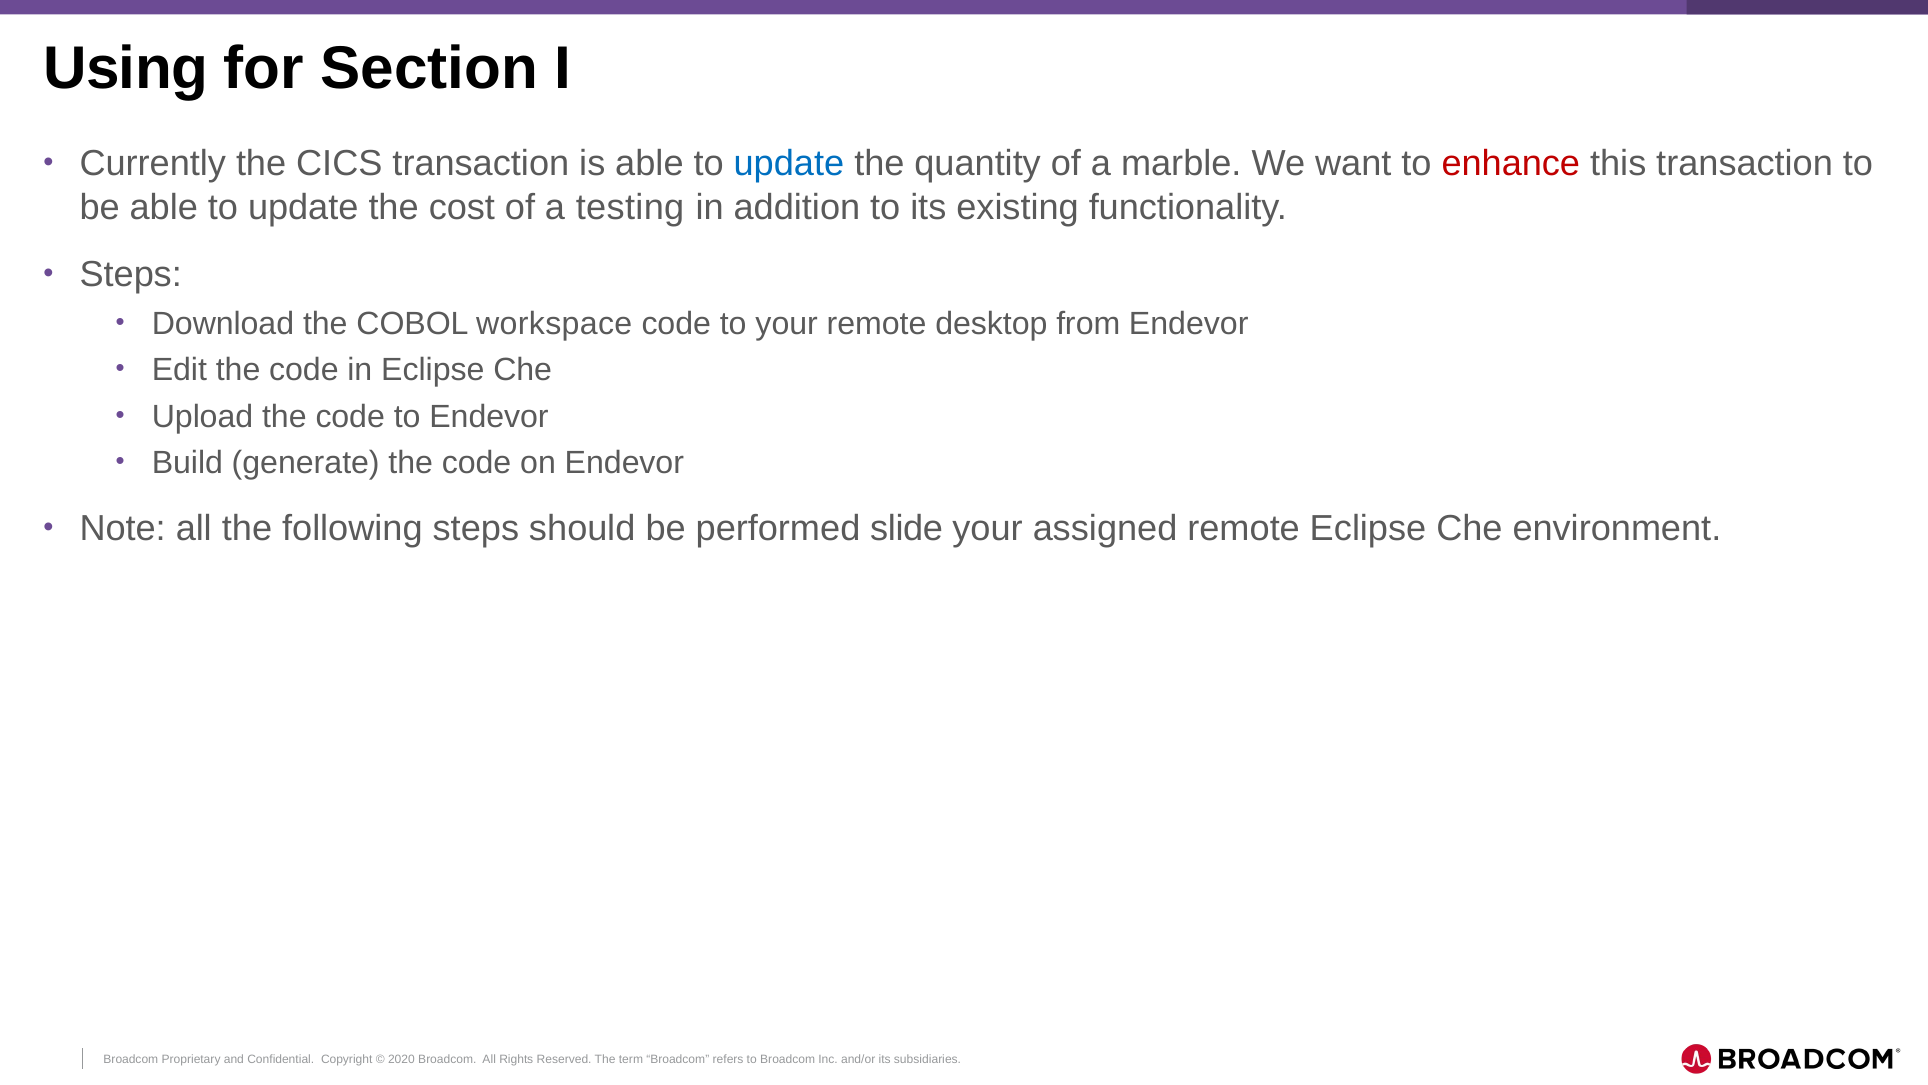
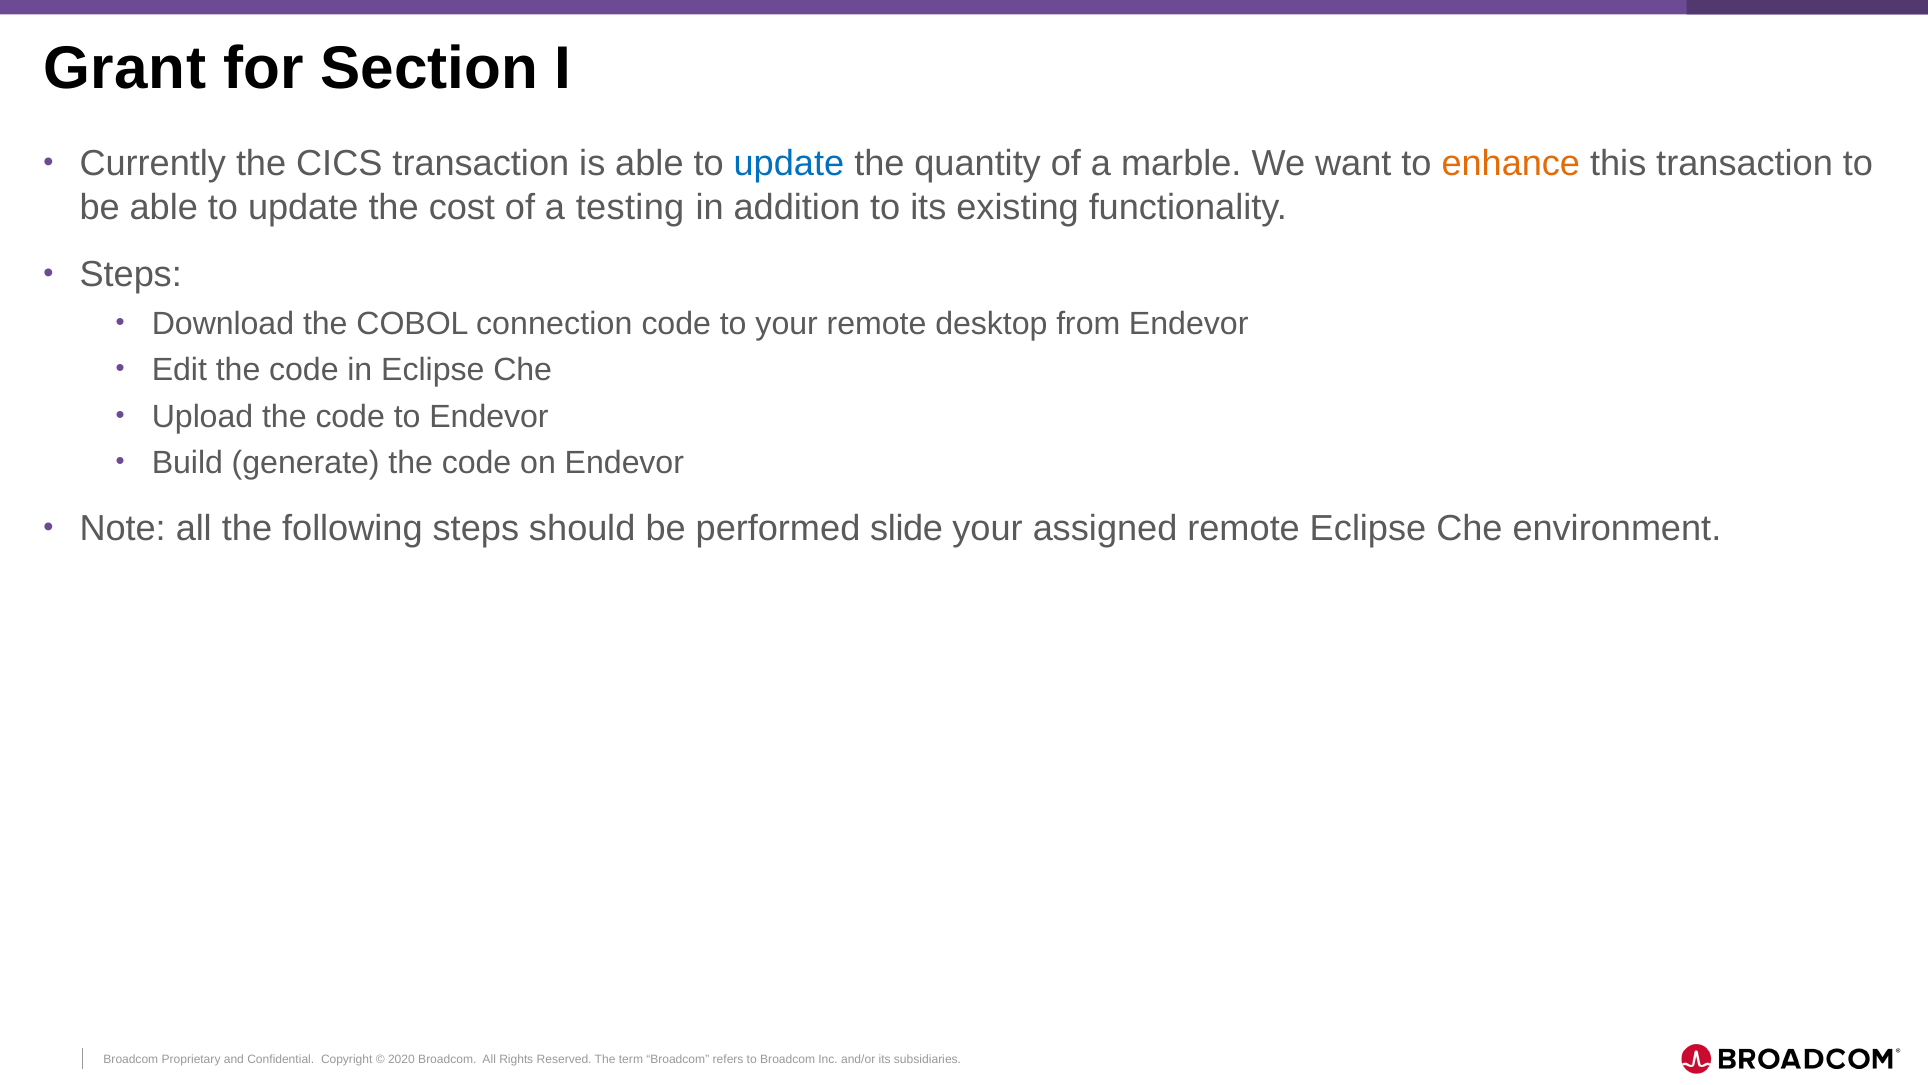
Using: Using -> Grant
enhance colour: red -> orange
workspace: workspace -> connection
